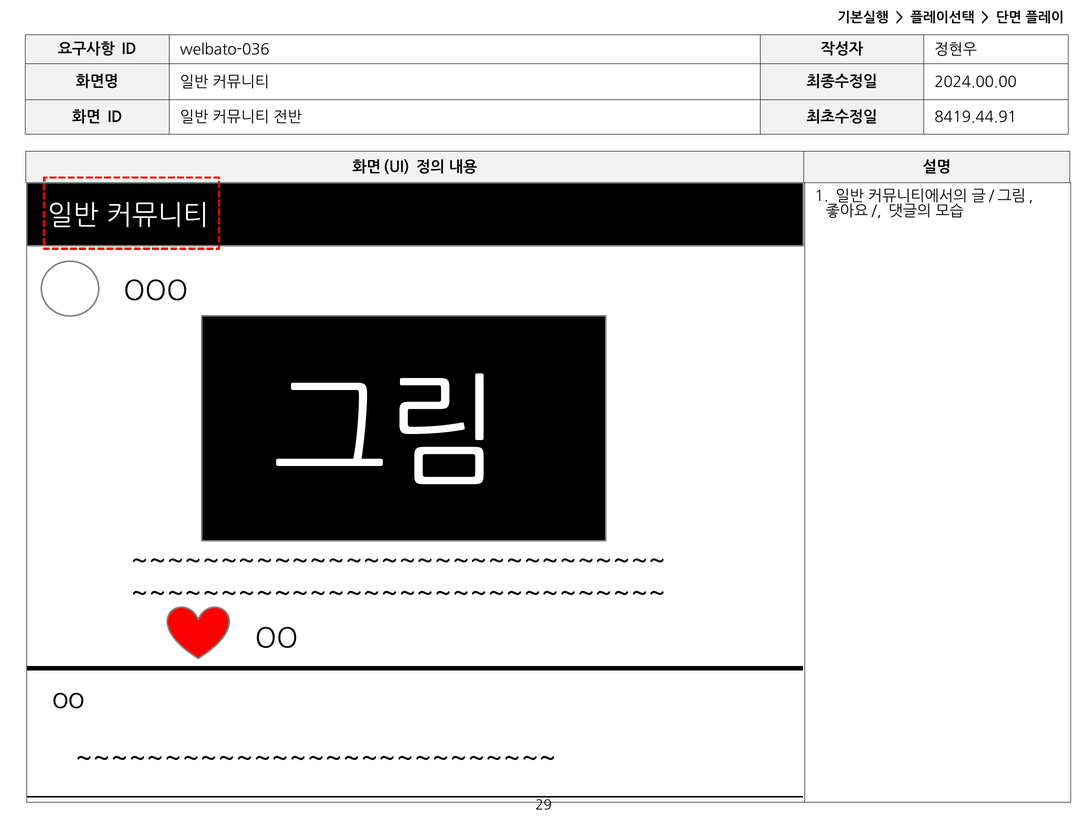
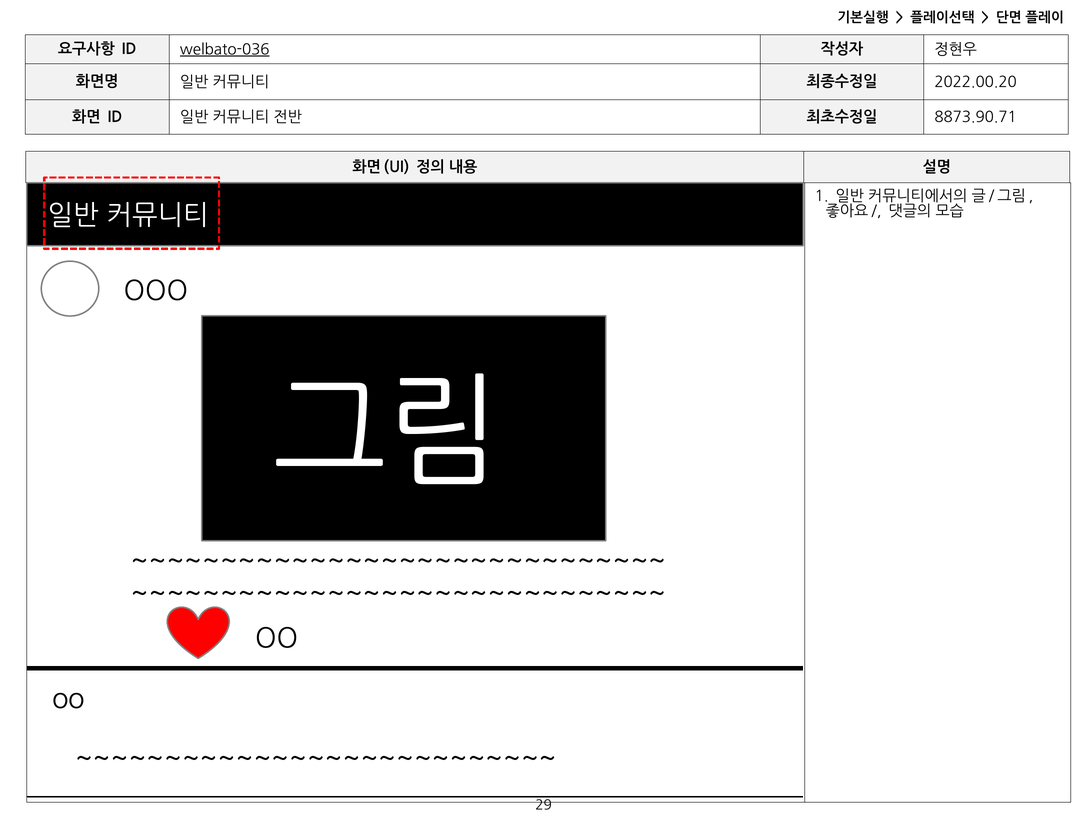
welbato-036 underline: none -> present
2024.00.00: 2024.00.00 -> 2022.00.20
8419.44.91: 8419.44.91 -> 8873.90.71
